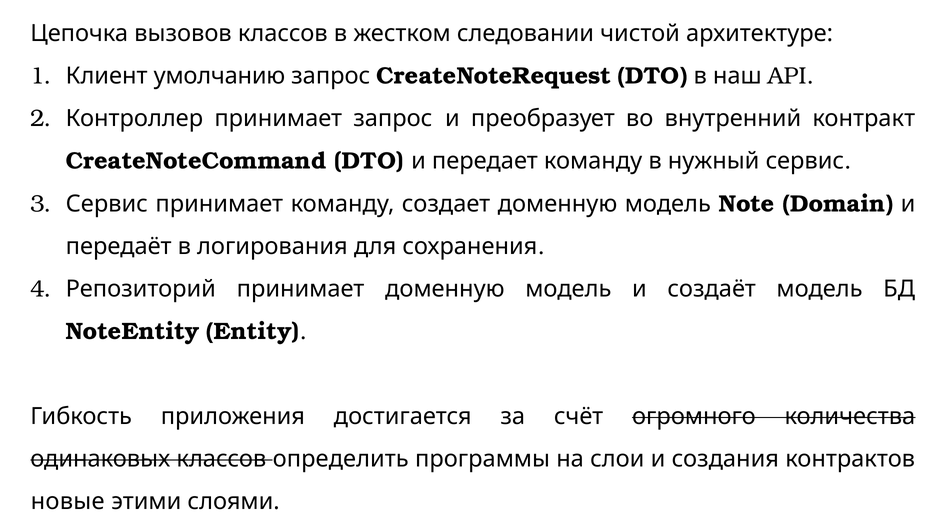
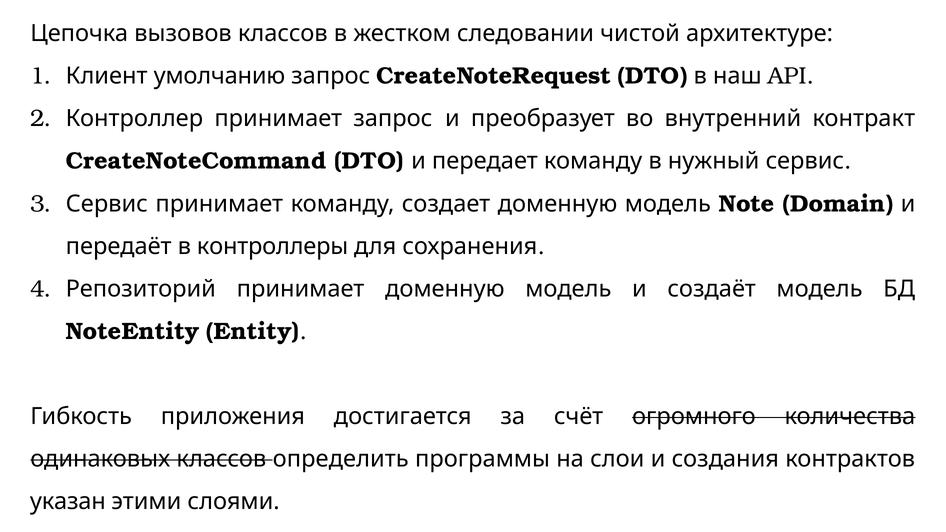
логирования: логирования -> контроллеры
новые: новые -> указан
